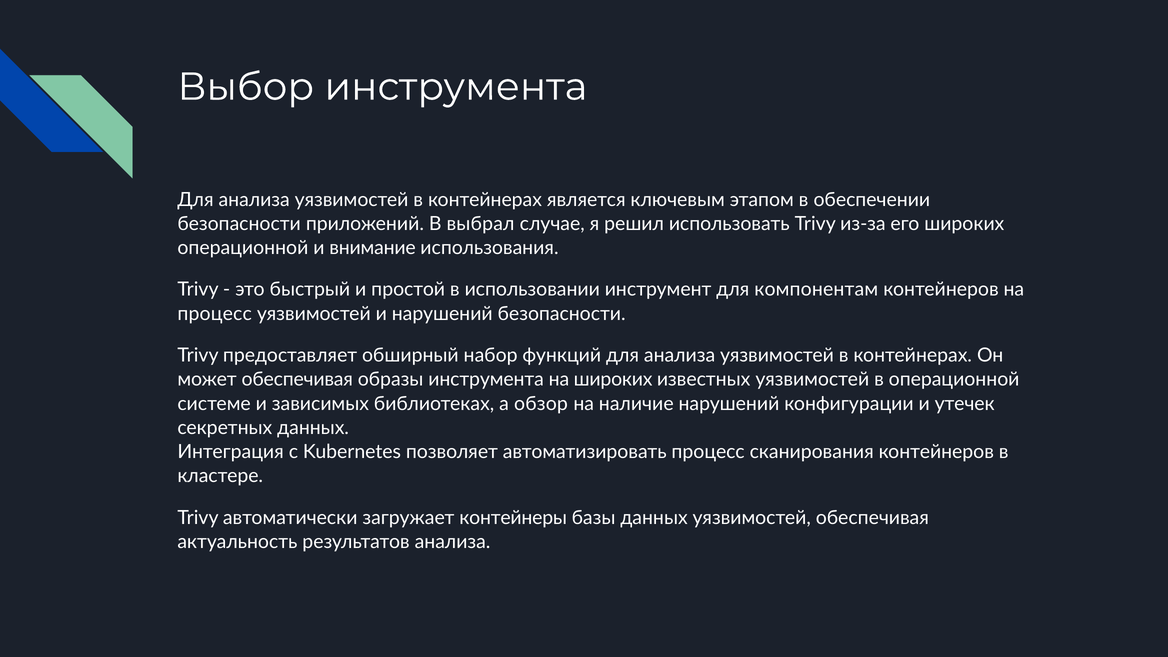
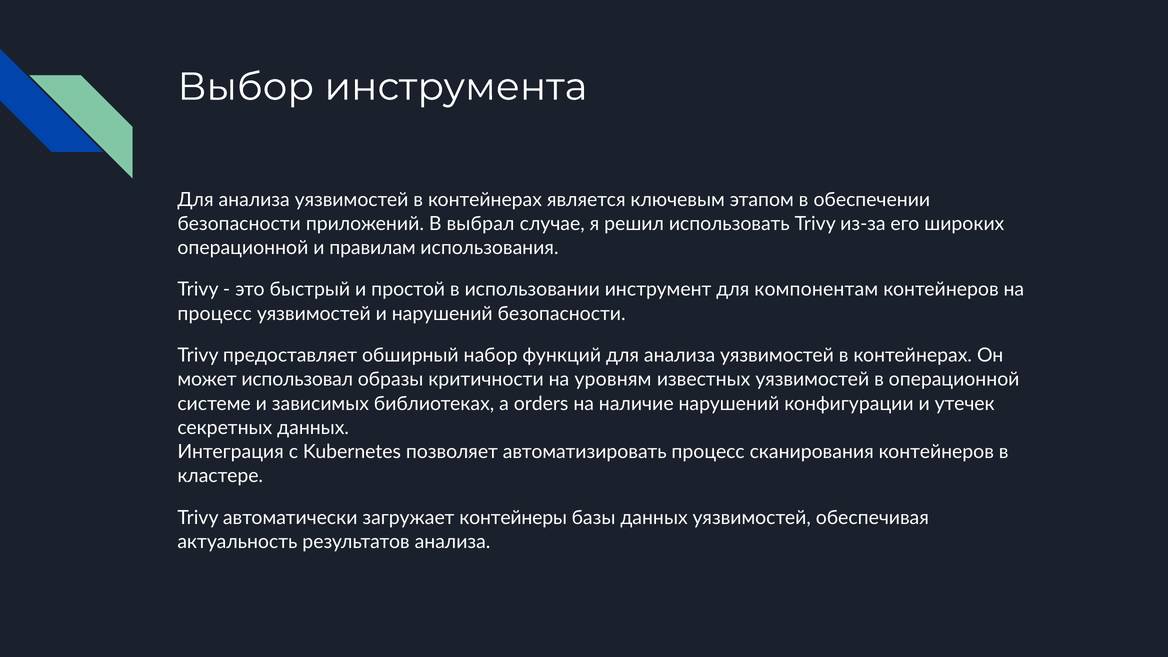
внимание: внимание -> правилам
может обеспечивая: обеспечивая -> использовал
образы инструмента: инструмента -> критичности
на широких: широких -> уровням
обзор: обзор -> orders
